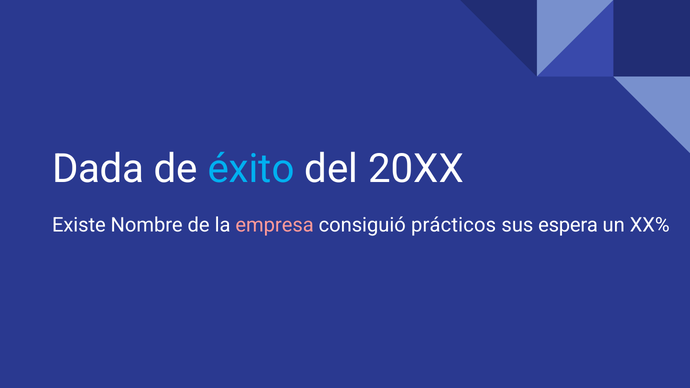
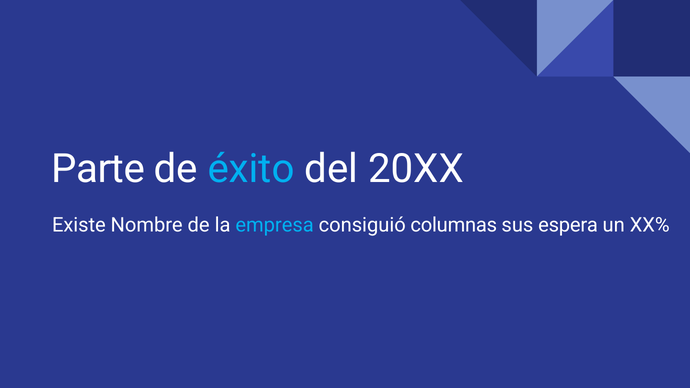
Dada: Dada -> Parte
empresa colour: pink -> light blue
prácticos: prácticos -> columnas
